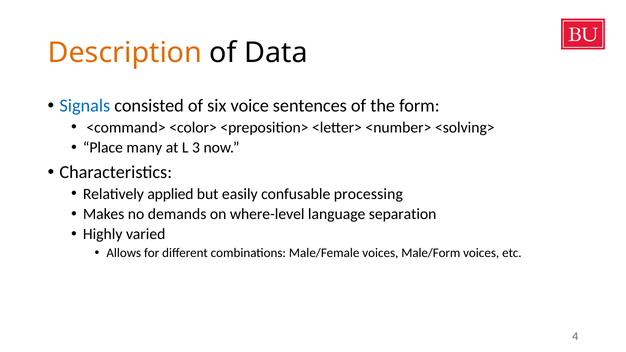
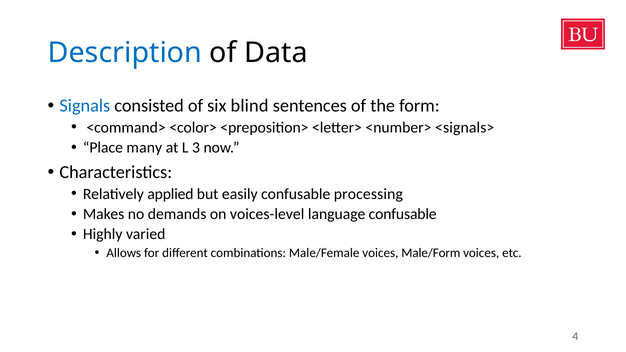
Description colour: orange -> blue
voice: voice -> blind
<solving>: <solving> -> <signals>
where-level: where-level -> voices-level
language separation: separation -> confusable
